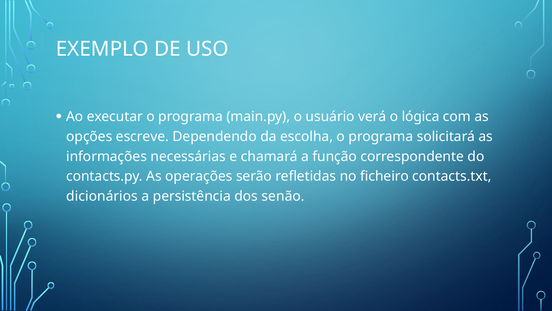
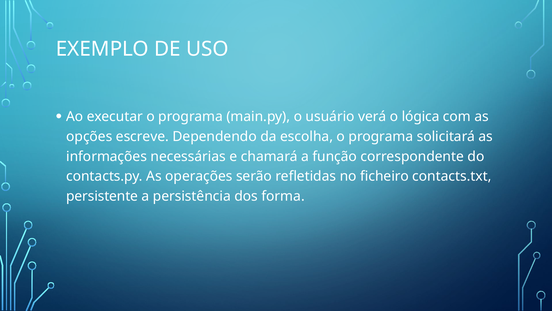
dicionários: dicionários -> persistente
senão: senão -> forma
